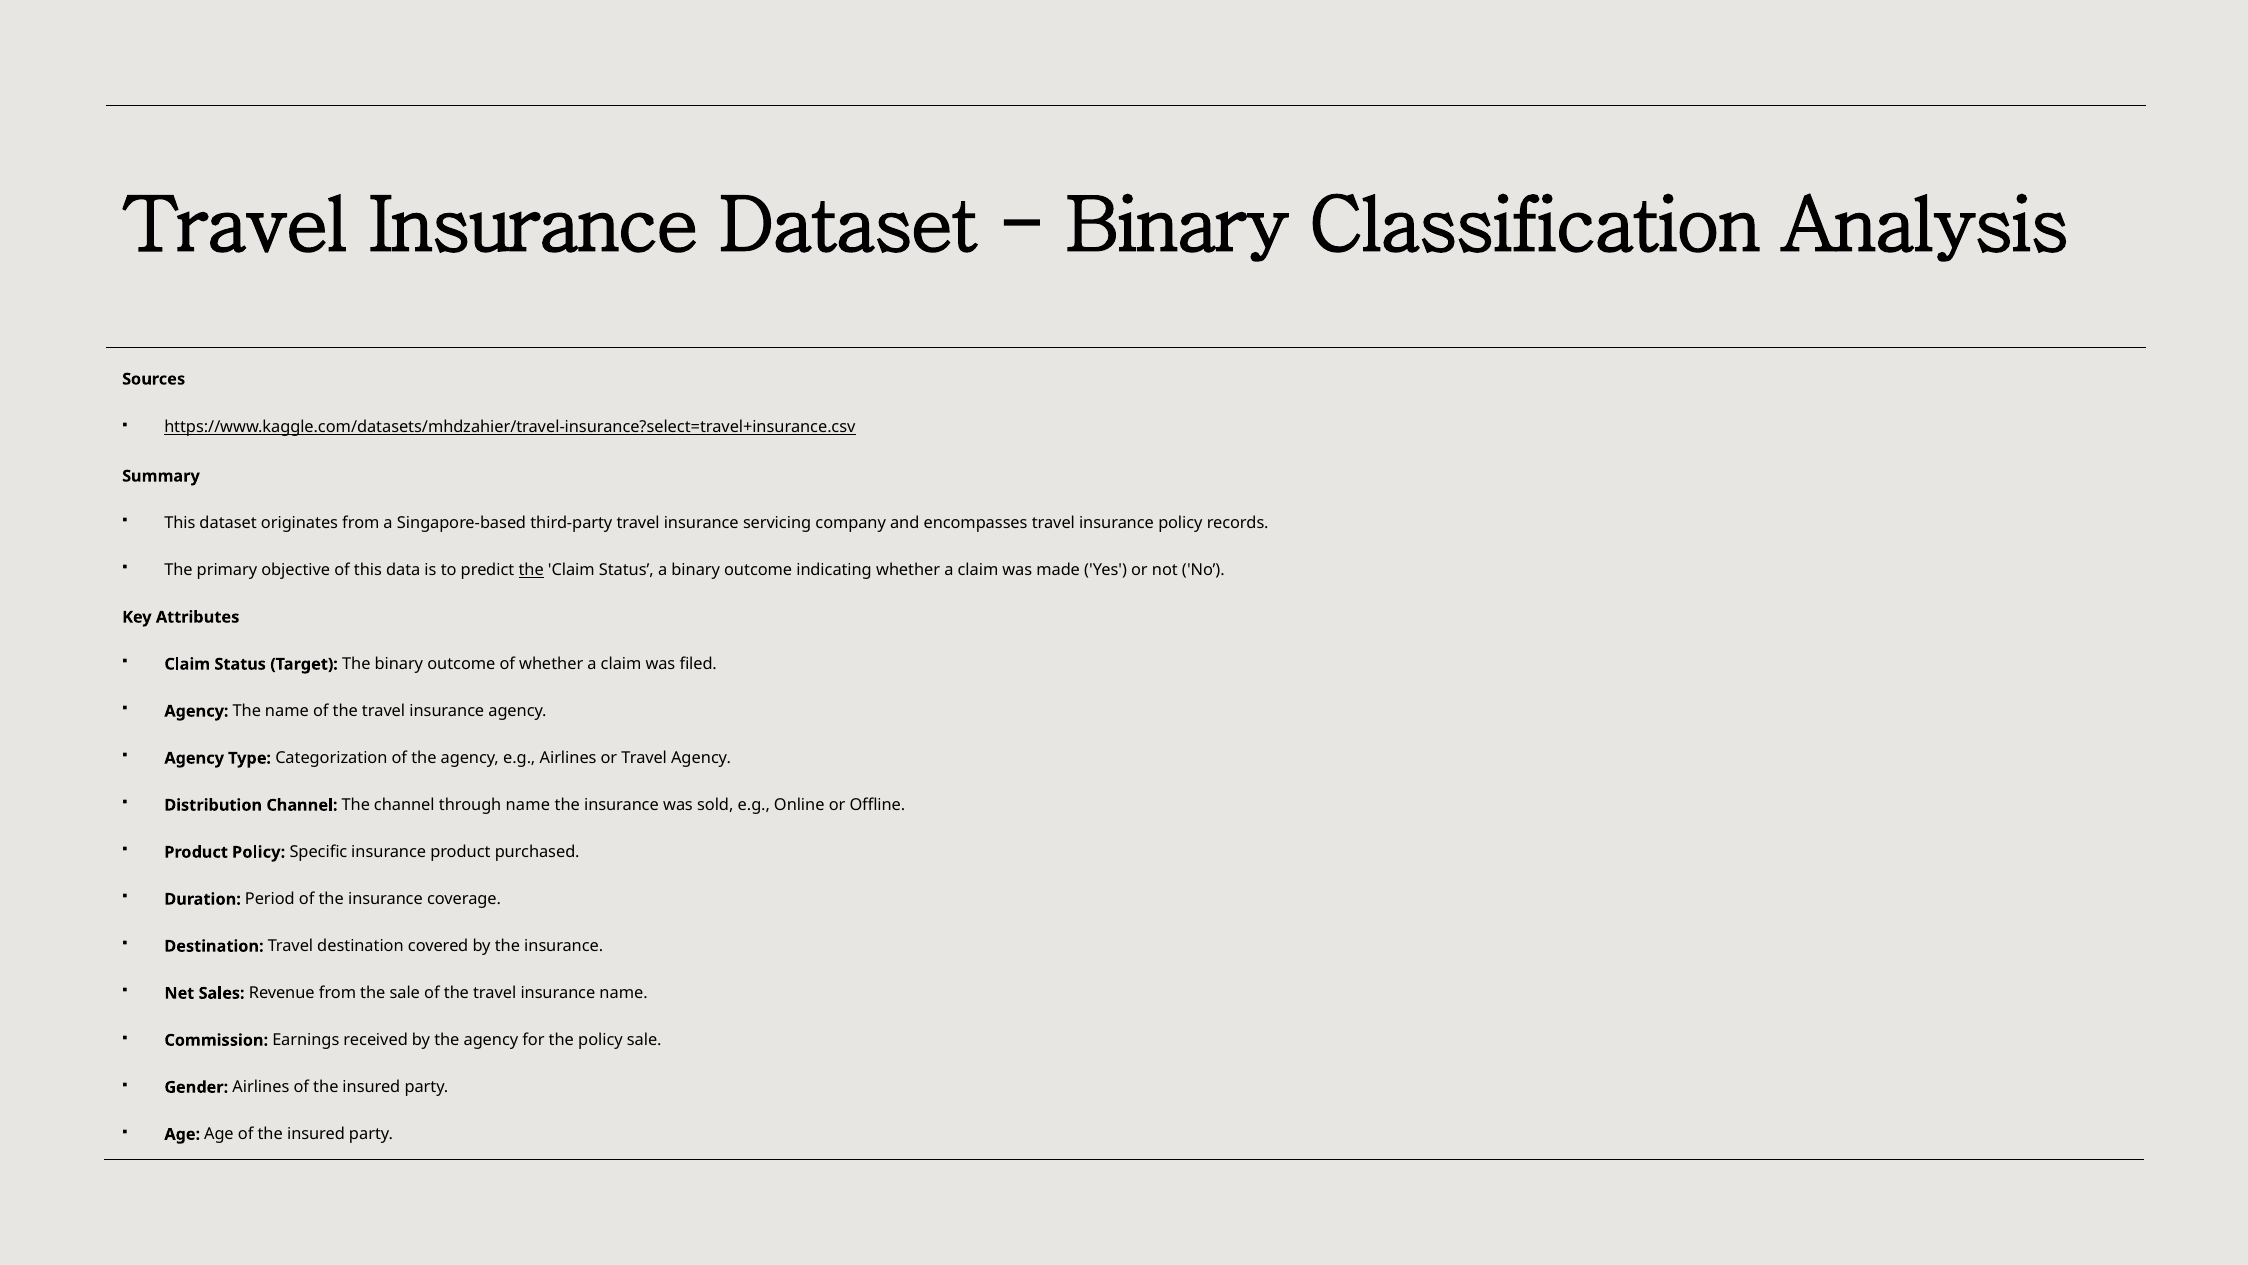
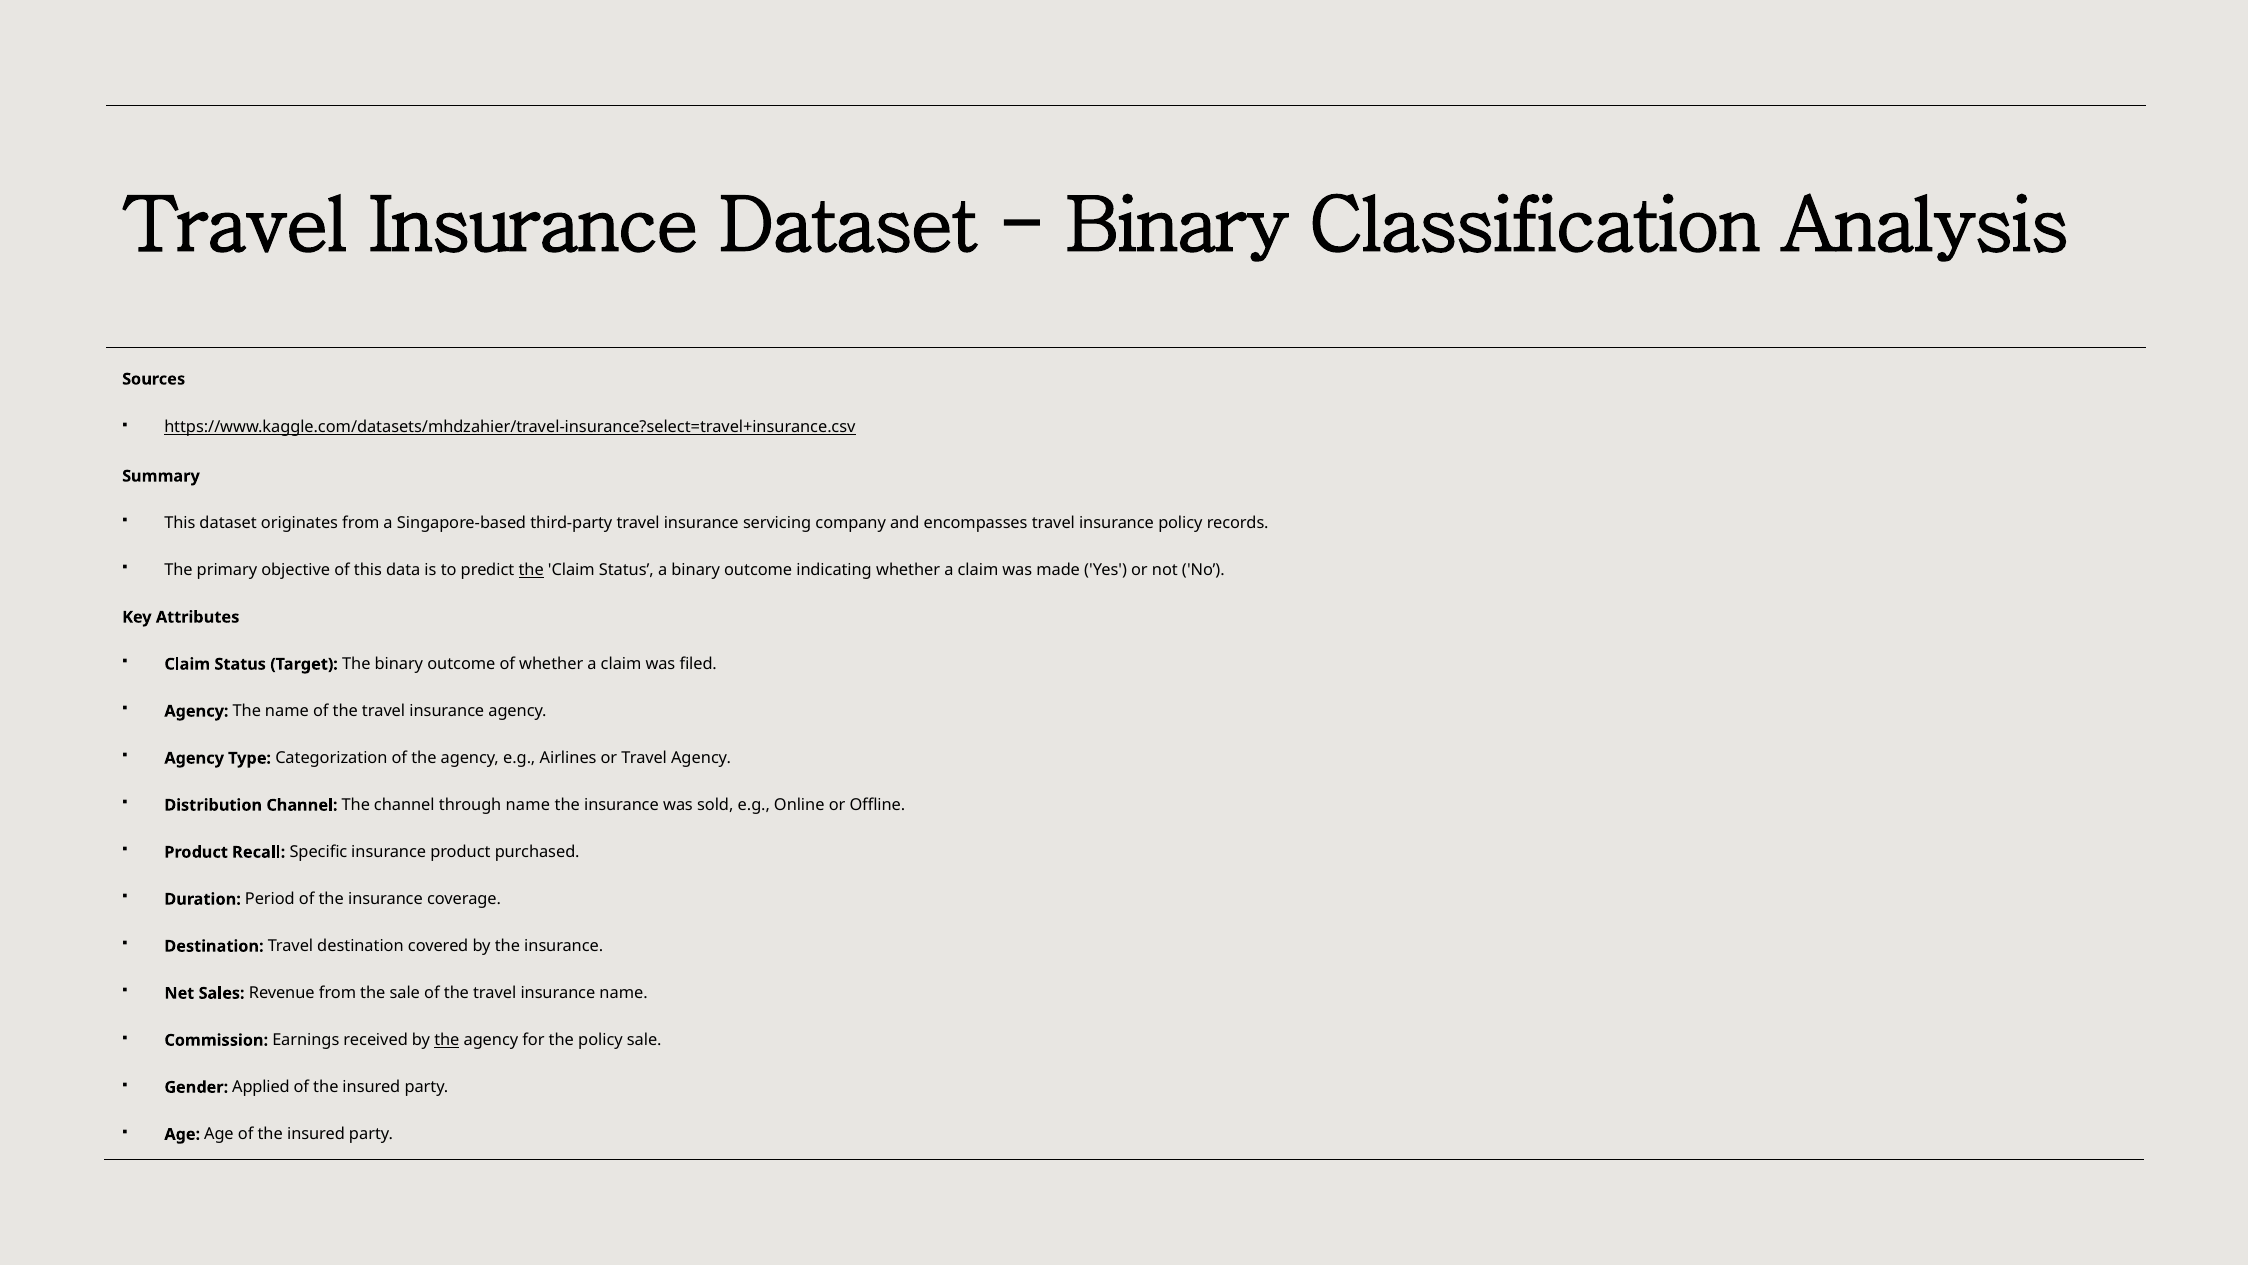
Product Policy: Policy -> Recall
the at (447, 1040) underline: none -> present
Gender Airlines: Airlines -> Applied
